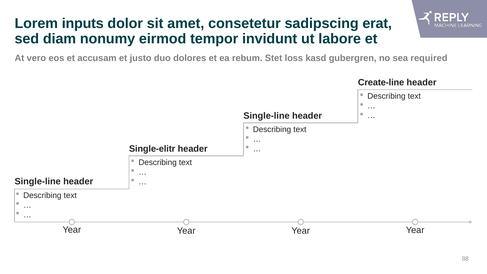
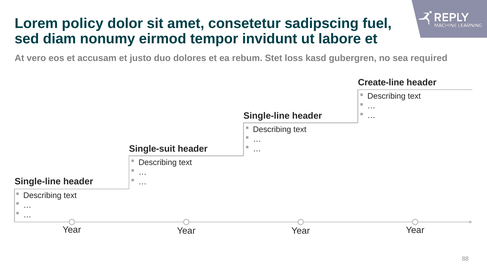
inputs: inputs -> policy
erat: erat -> fuel
Single-elitr: Single-elitr -> Single-suit
